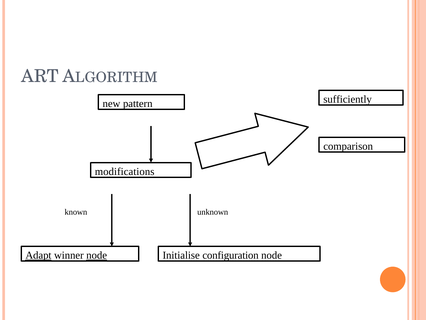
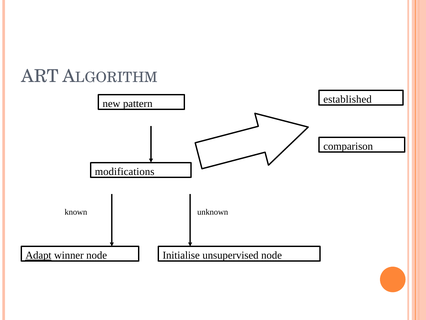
sufficiently: sufficiently -> established
node at (97, 255) underline: present -> none
configuration: configuration -> unsupervised
